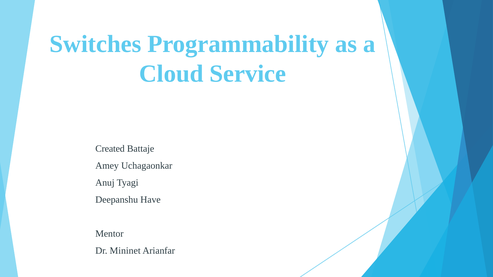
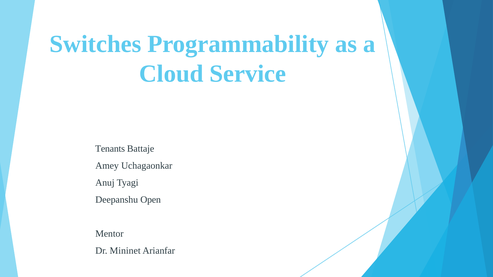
Created: Created -> Tenants
Have: Have -> Open
